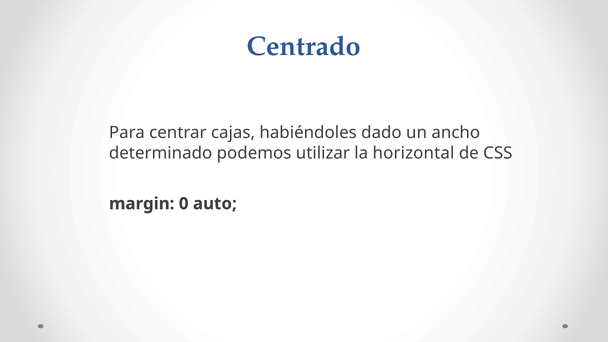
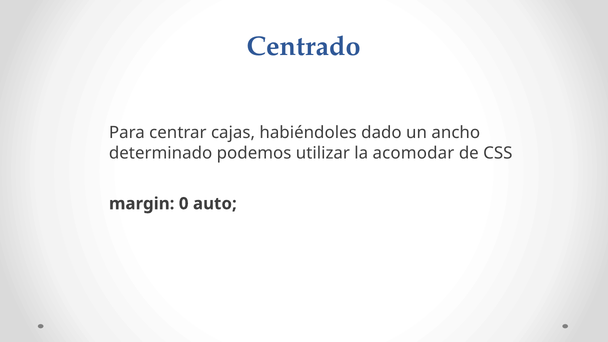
horizontal: horizontal -> acomodar
